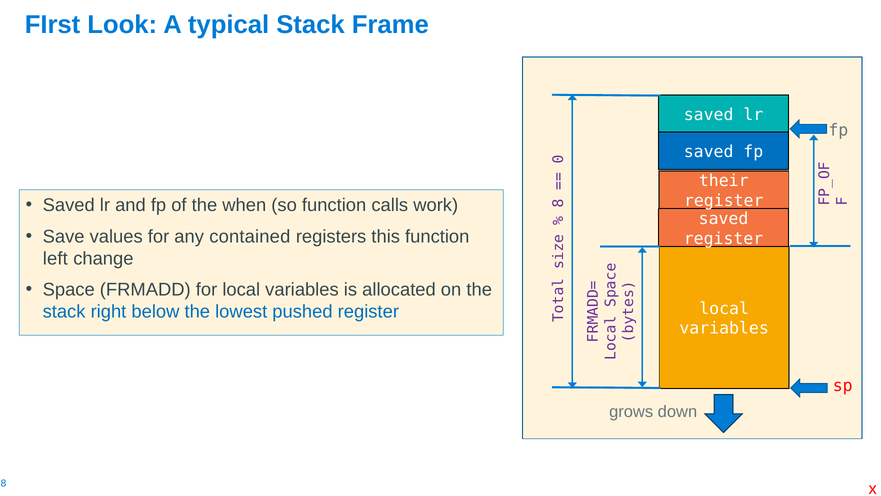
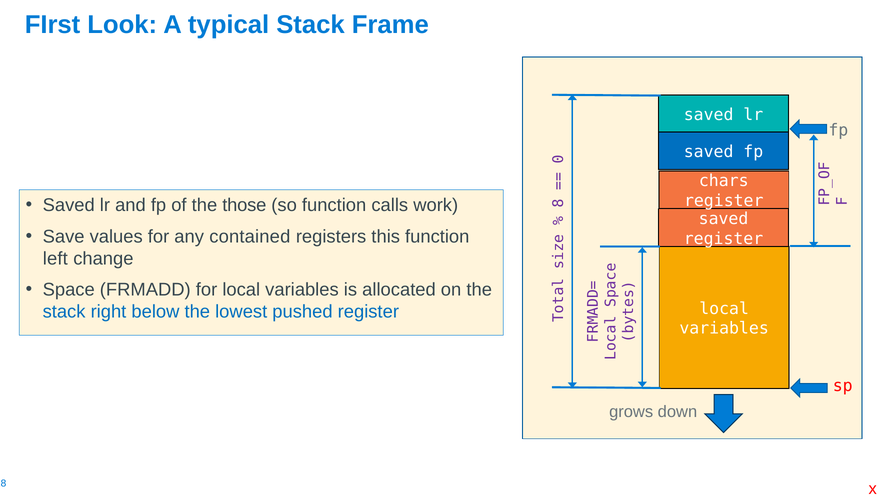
their: their -> chars
when: when -> those
